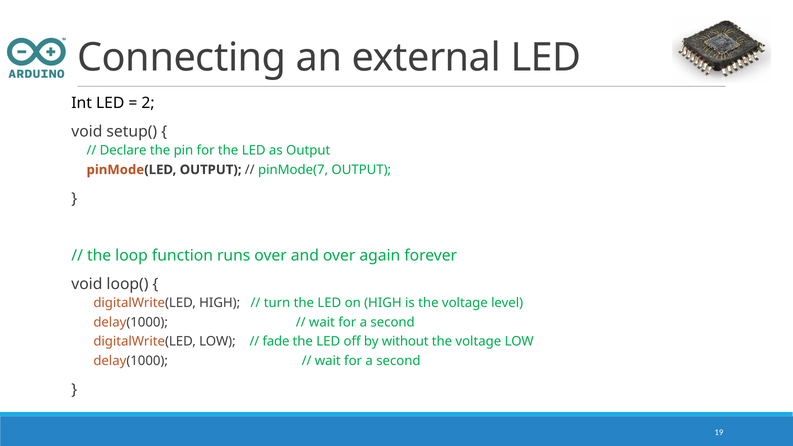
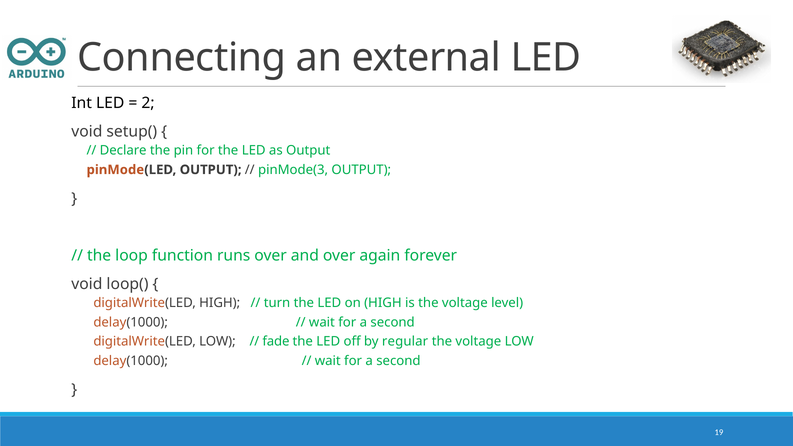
pinMode(7: pinMode(7 -> pinMode(3
without: without -> regular
